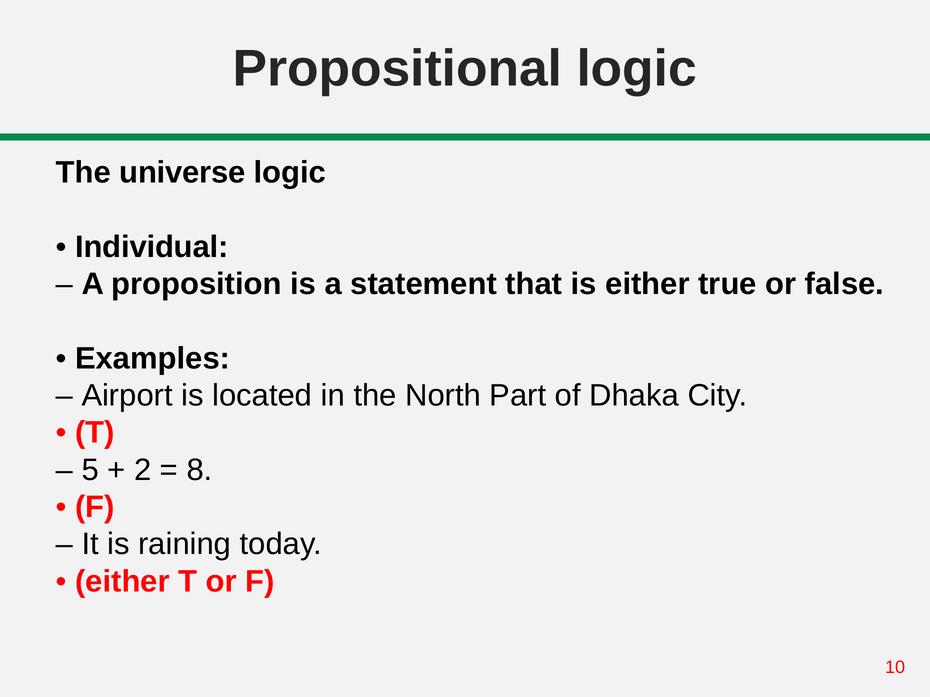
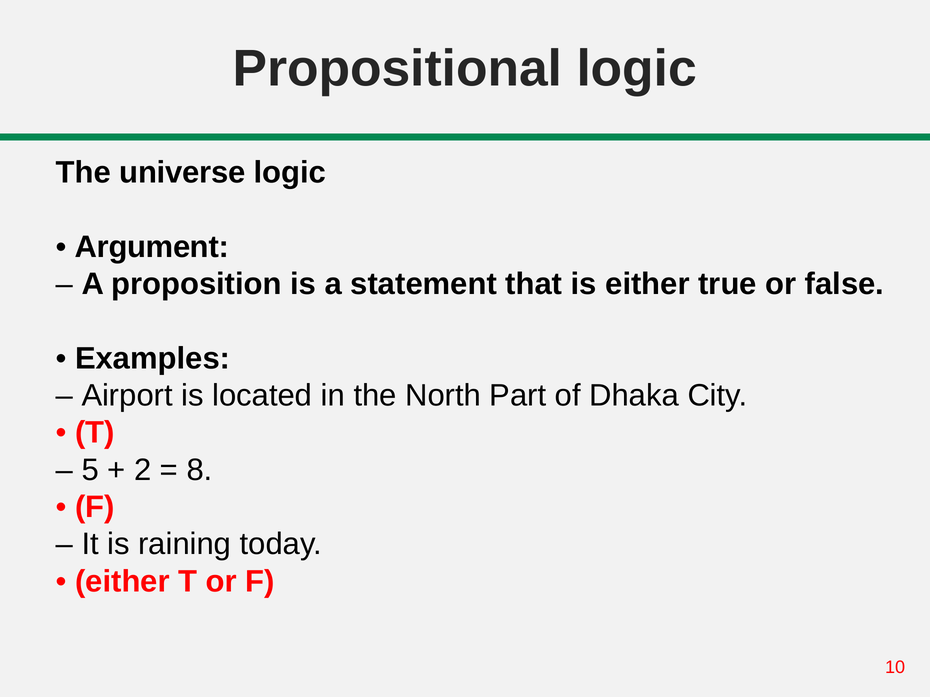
Individual: Individual -> Argument
